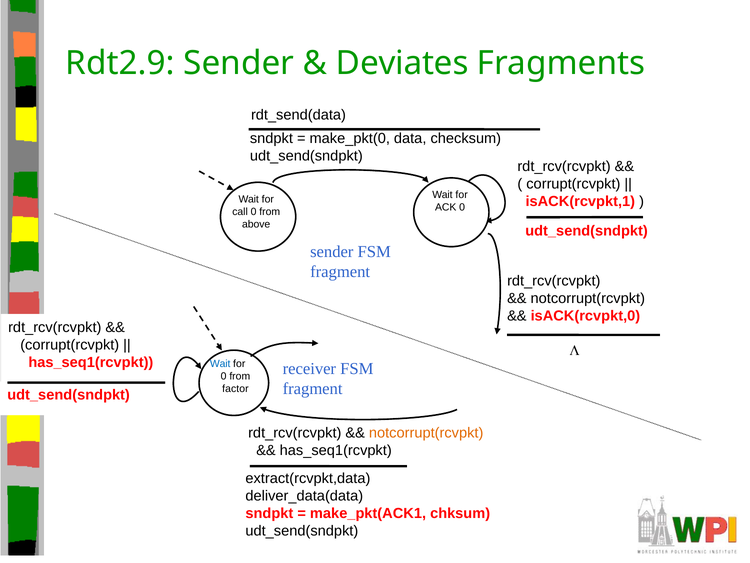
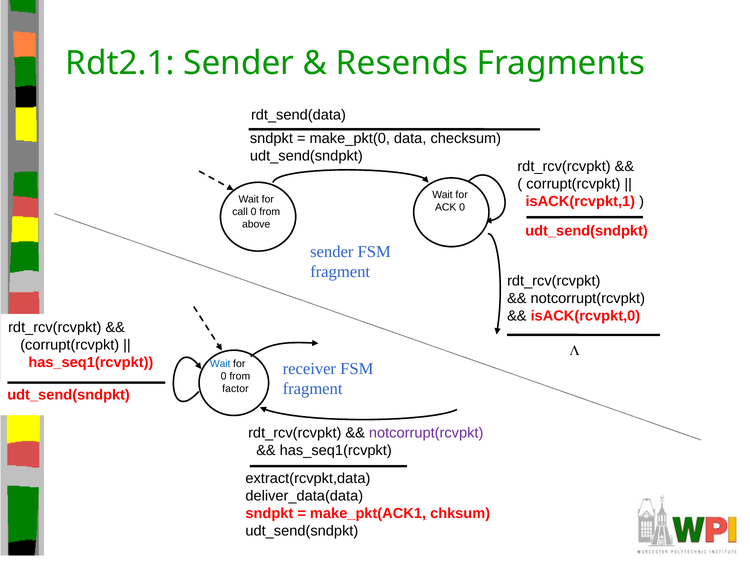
Rdt2.9: Rdt2.9 -> Rdt2.1
Deviates: Deviates -> Resends
notcorrupt(rcvpkt at (426, 432) colour: orange -> purple
